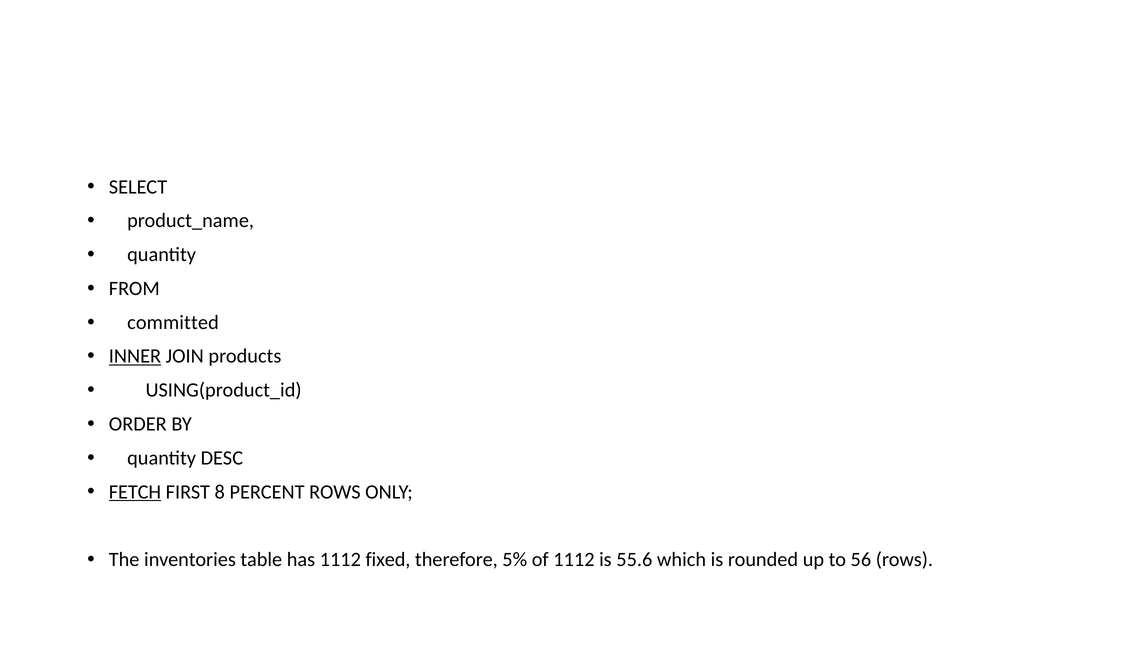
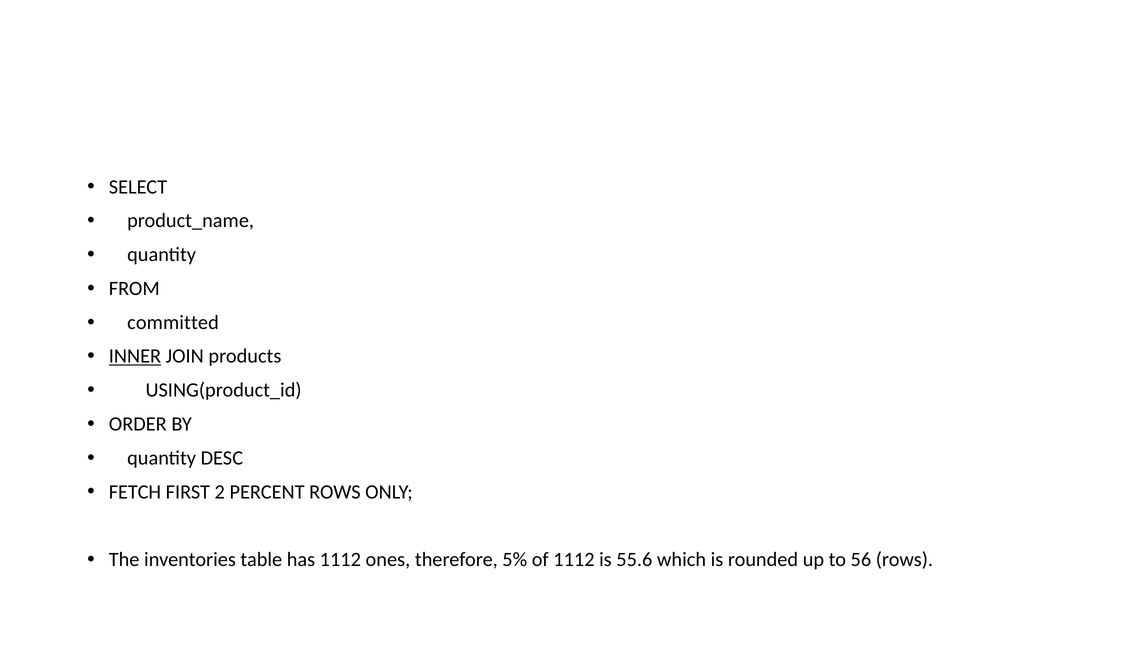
FETCH underline: present -> none
8: 8 -> 2
fixed: fixed -> ones
